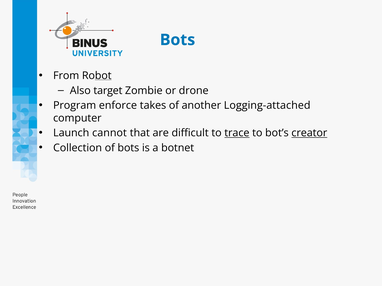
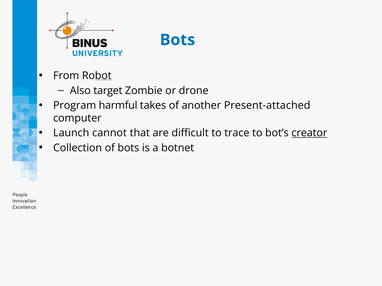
enforce: enforce -> harmful
Logging-attached: Logging-attached -> Present-attached
trace underline: present -> none
